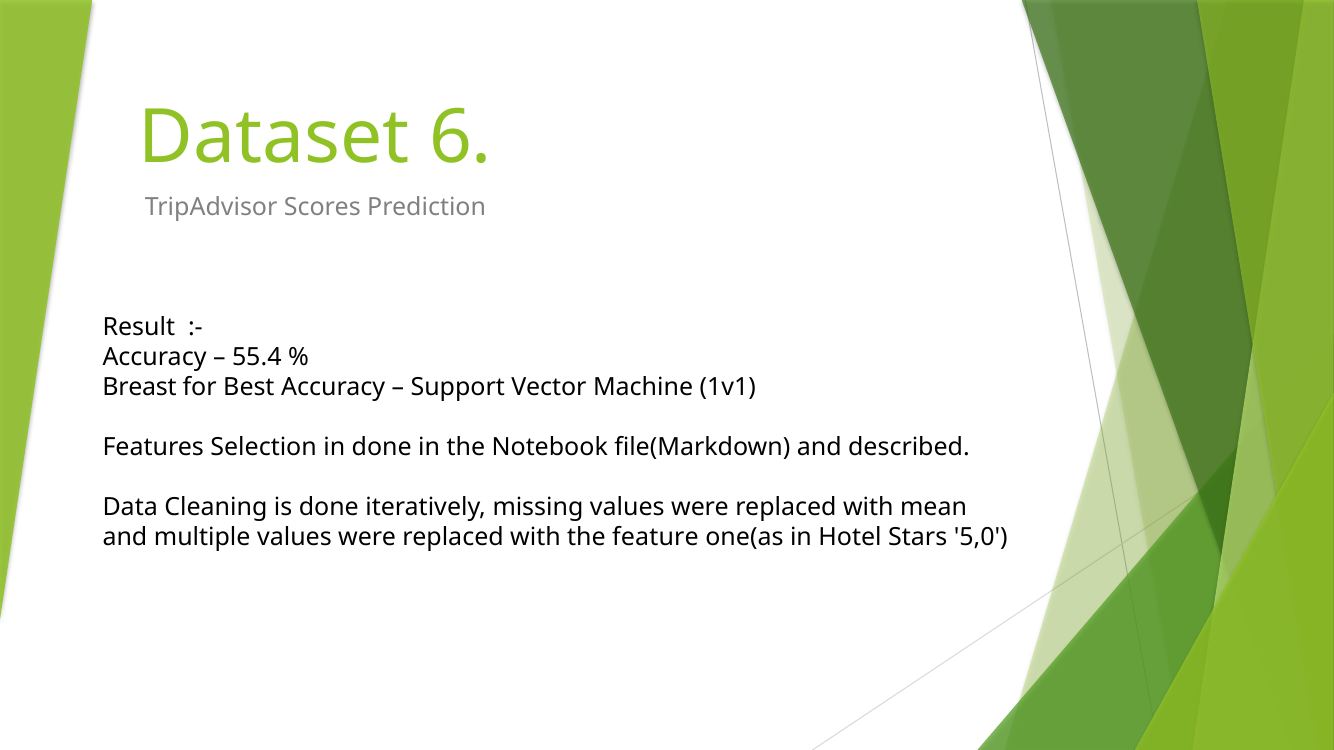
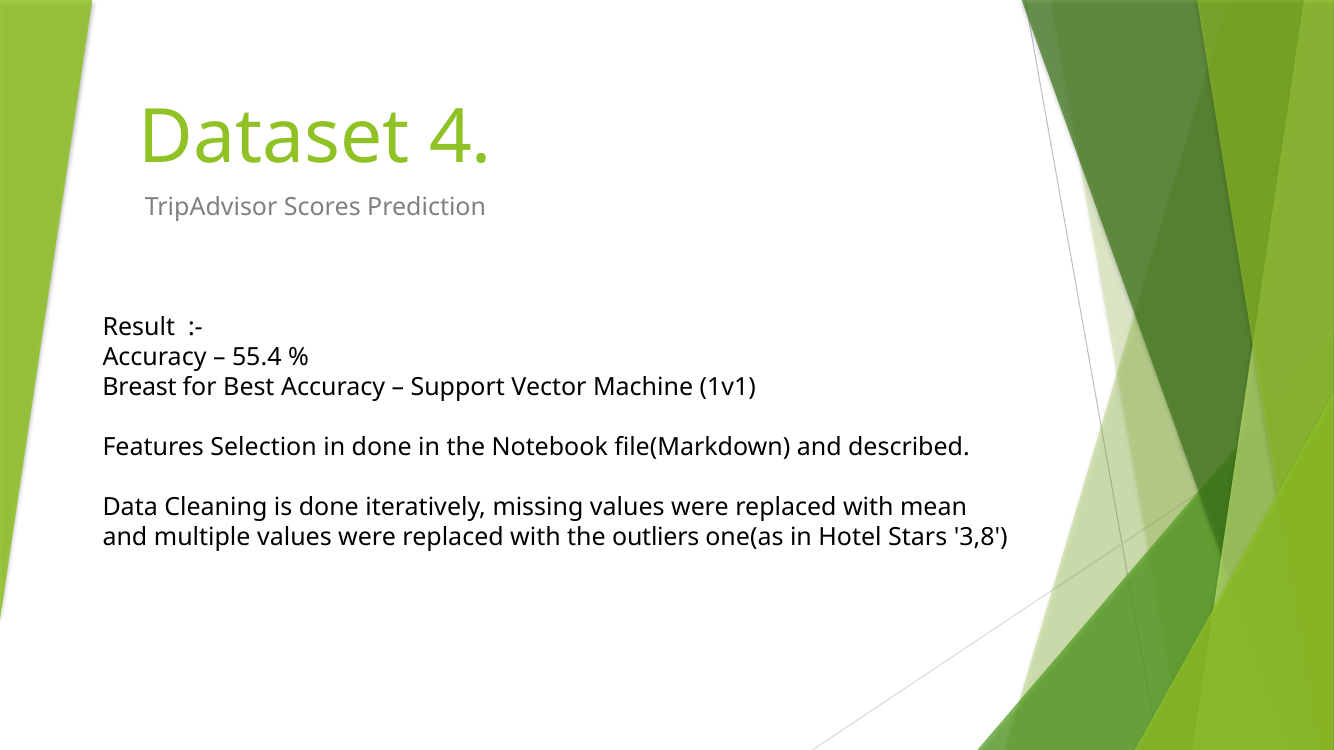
6: 6 -> 4
feature: feature -> outliers
5,0: 5,0 -> 3,8
